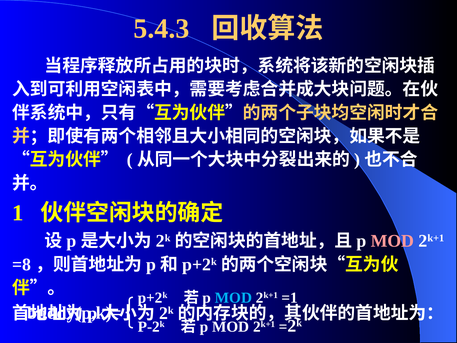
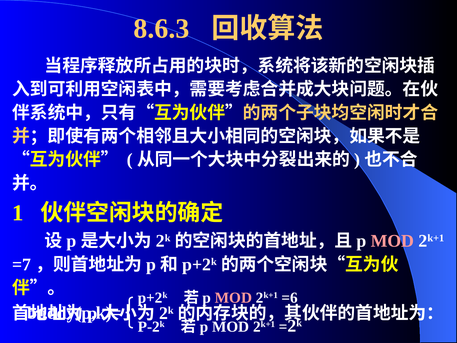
5.4.3: 5.4.3 -> 8.6.3
=8: =8 -> =7
MOD at (233, 297) colour: light blue -> pink
=1: =1 -> =6
